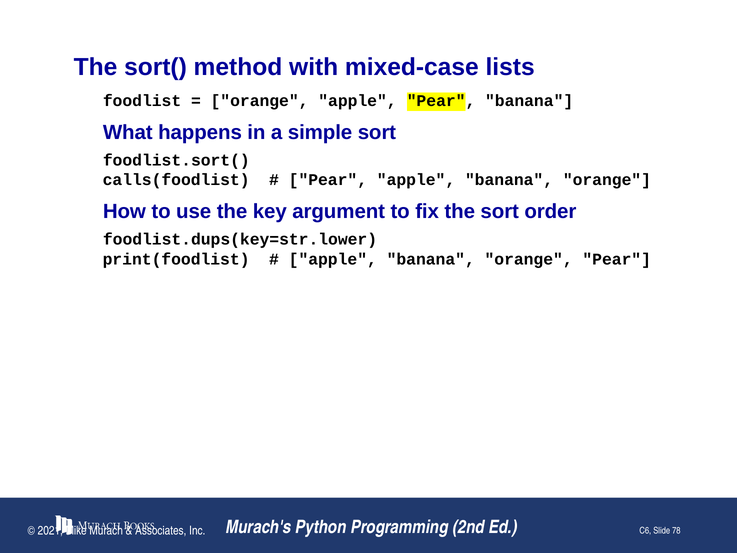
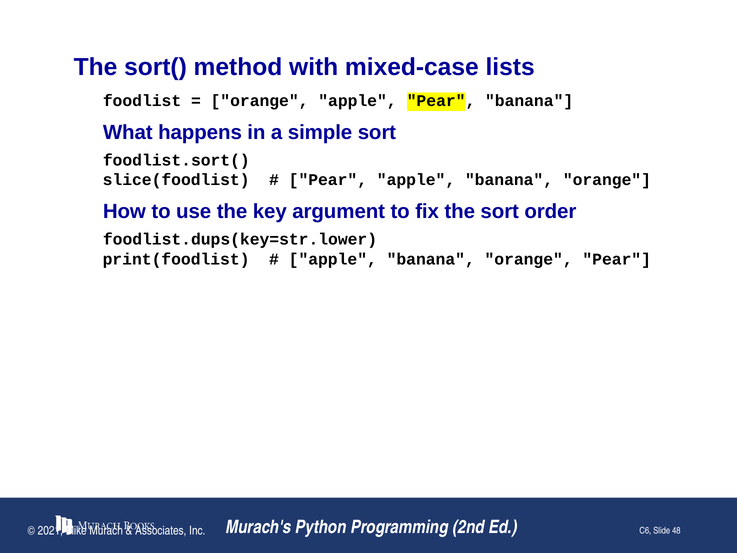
calls(foodlist: calls(foodlist -> slice(foodlist
78: 78 -> 48
